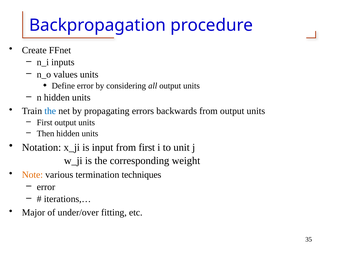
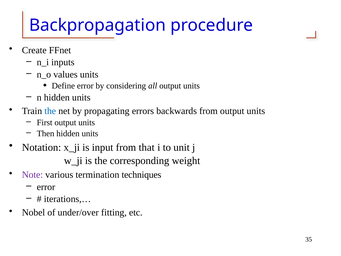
from first: first -> that
Note colour: orange -> purple
Major: Major -> Nobel
